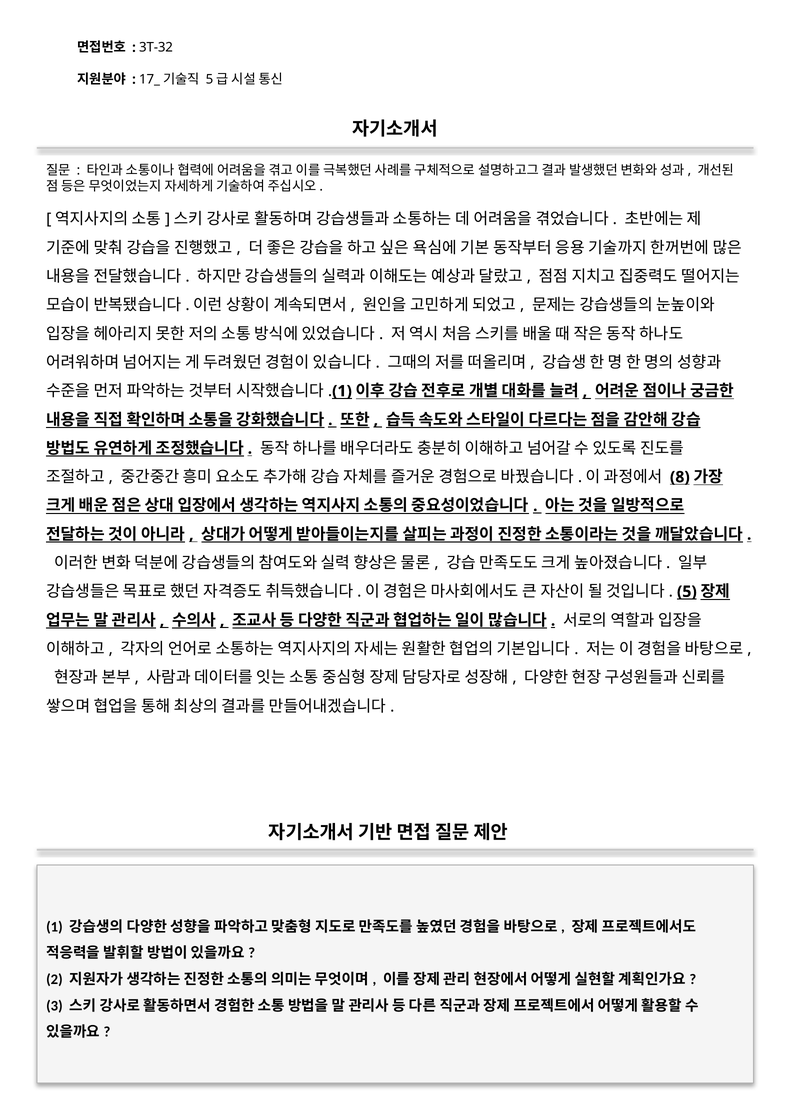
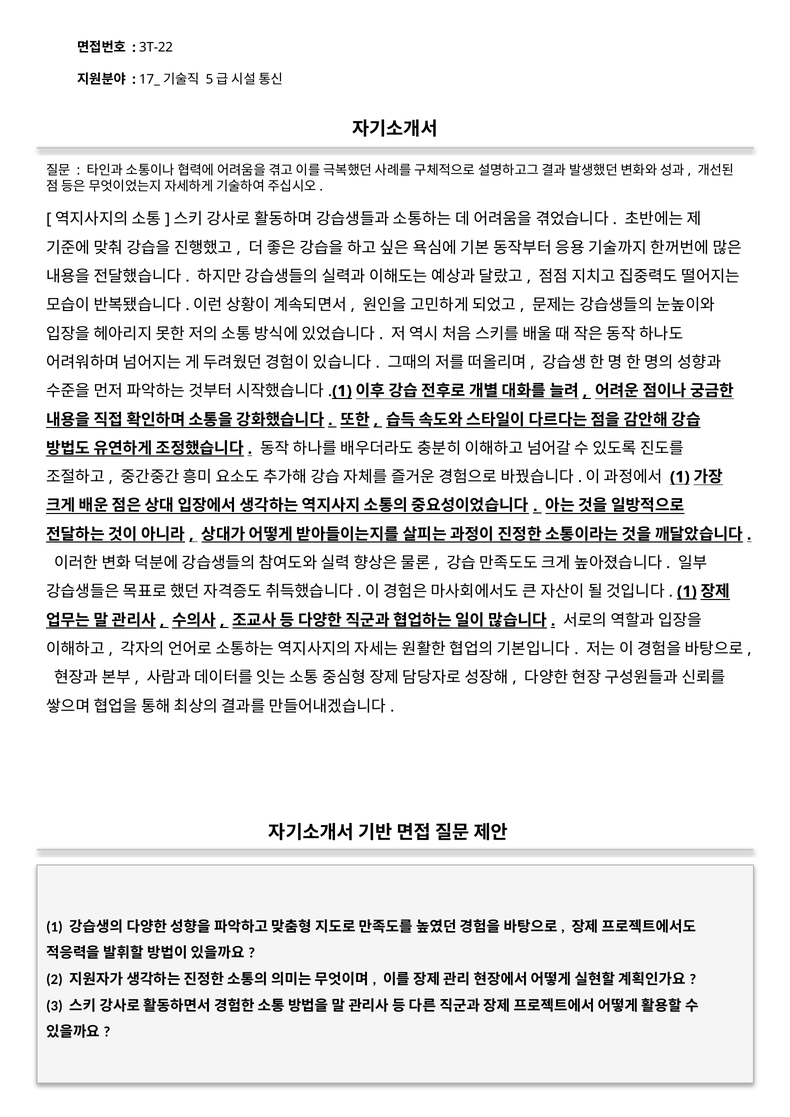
3T-32: 3T-32 -> 3T-22
8 at (680, 477): 8 -> 1
5 at (687, 592): 5 -> 1
